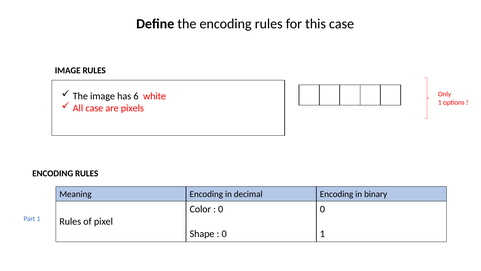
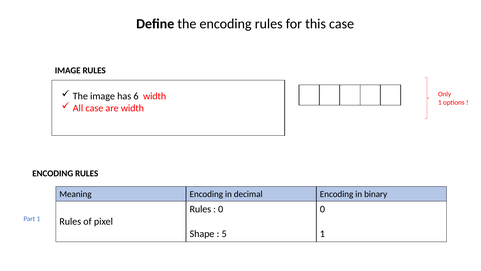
6 white: white -> width
are pixels: pixels -> width
Color at (200, 209): Color -> Rules
0 at (224, 234): 0 -> 5
